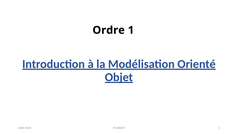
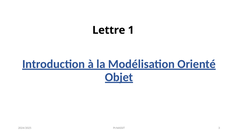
Ordre: Ordre -> Lettre
